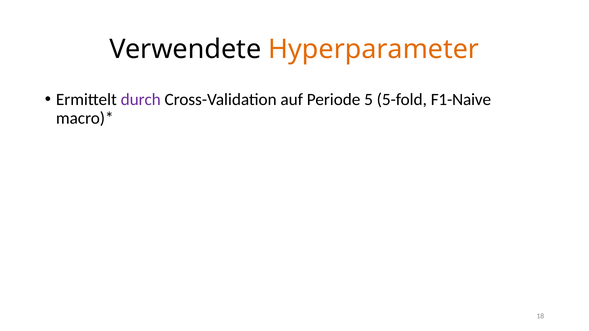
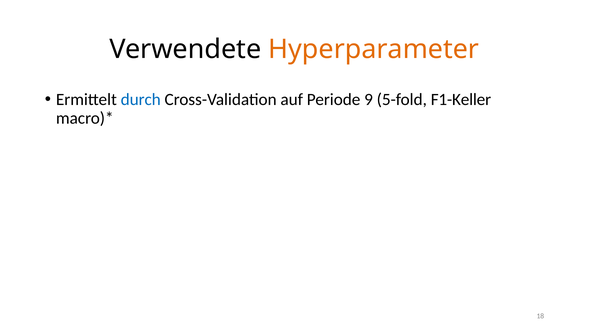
durch colour: purple -> blue
5: 5 -> 9
F1-Naive: F1-Naive -> F1-Keller
